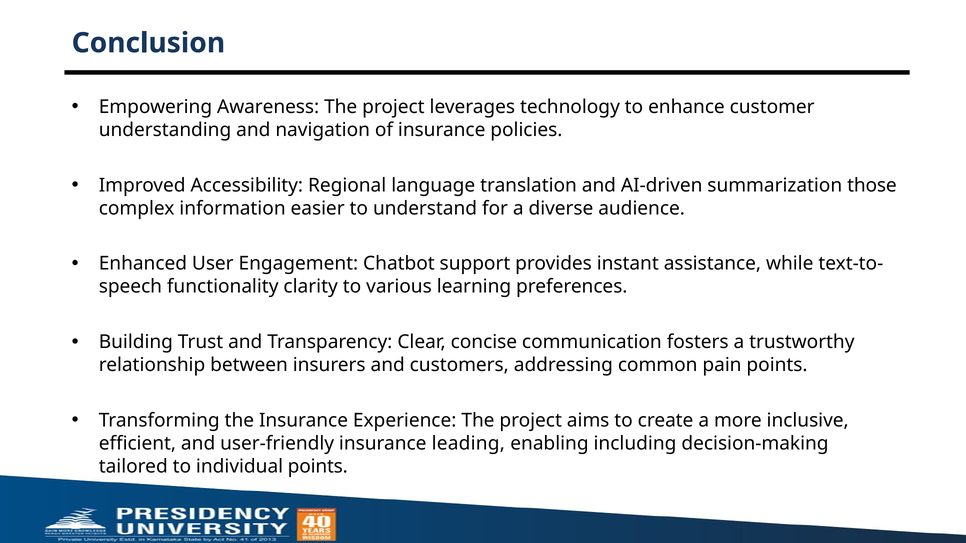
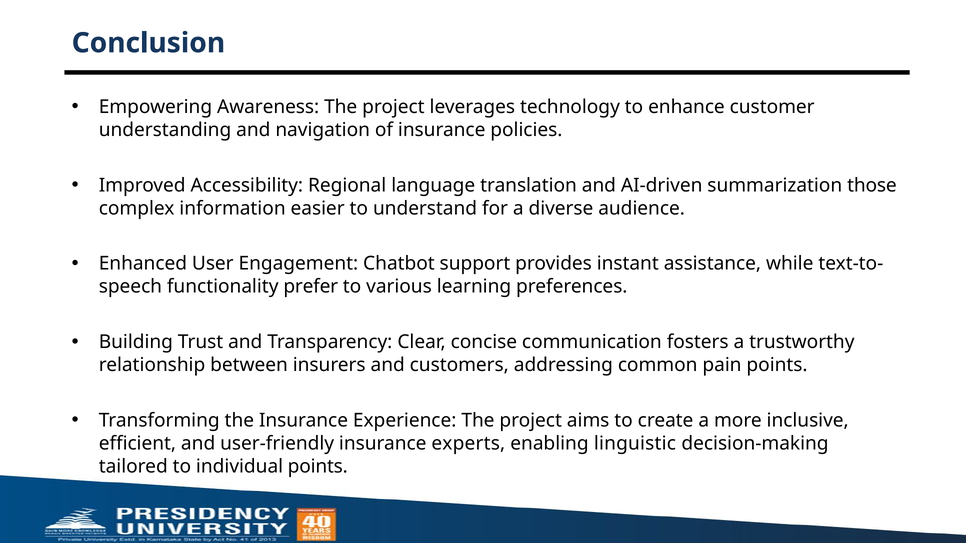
clarity: clarity -> prefer
leading: leading -> experts
including: including -> linguistic
